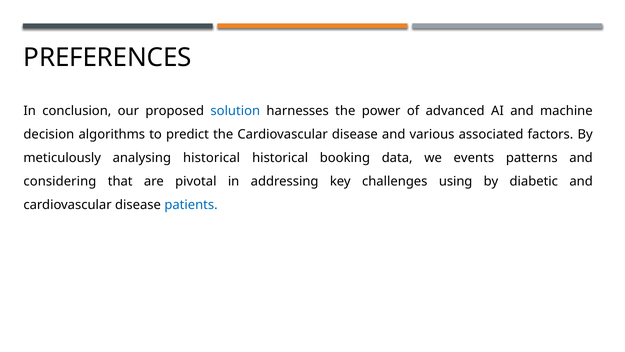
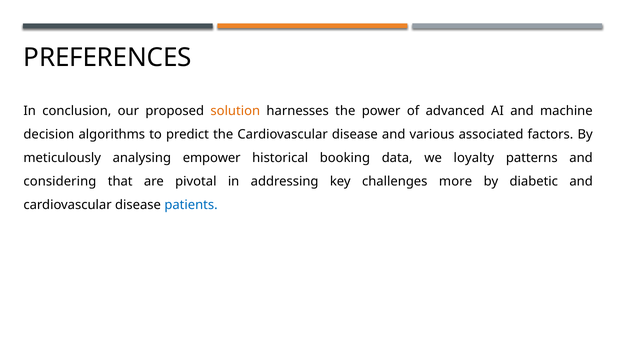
solution colour: blue -> orange
analysing historical: historical -> empower
events: events -> loyalty
using: using -> more
